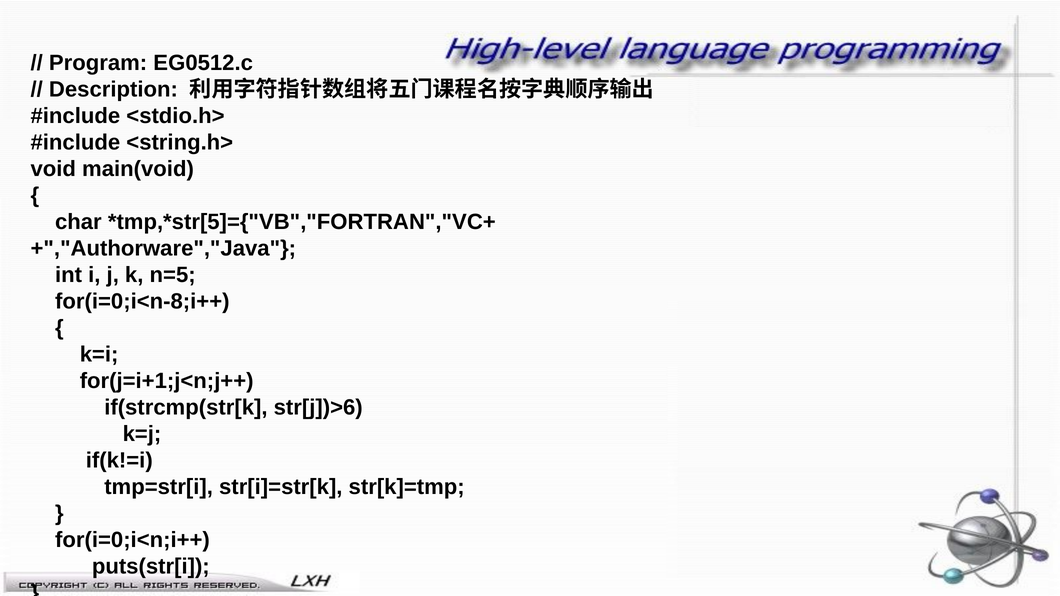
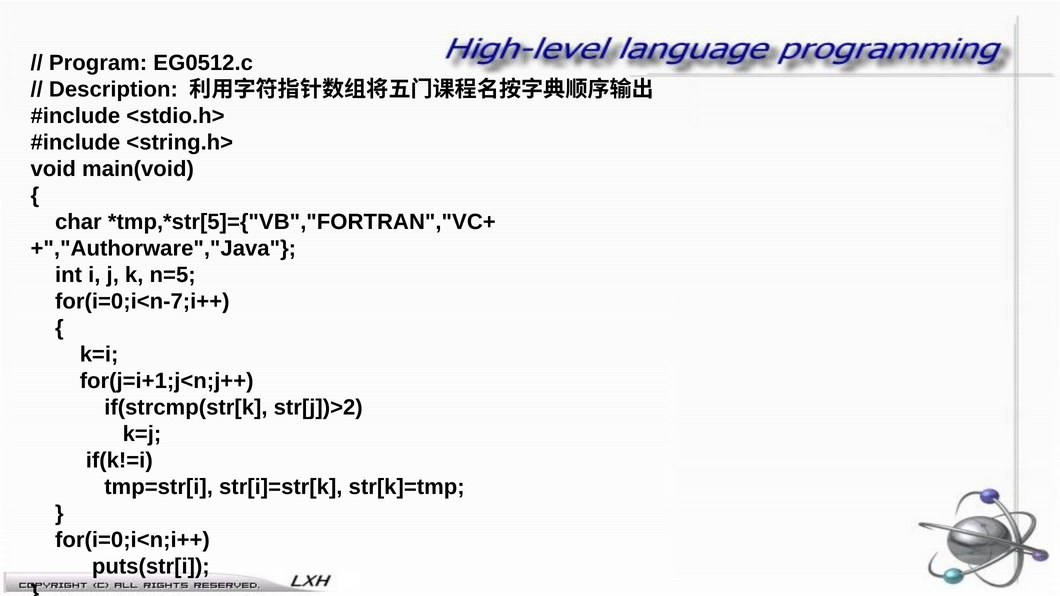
for(i=0;i<n-8;i++: for(i=0;i<n-8;i++ -> for(i=0;i<n-7;i++
str[j])>6: str[j])>6 -> str[j])>2
